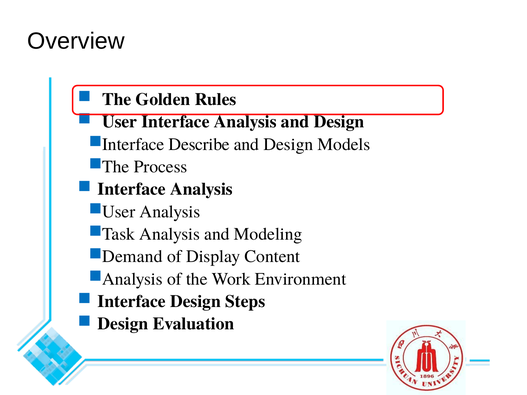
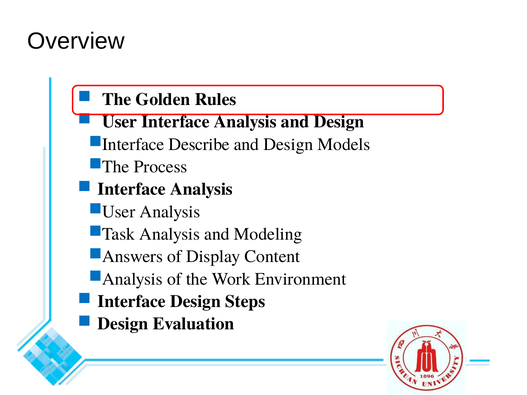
Demand: Demand -> Answers
